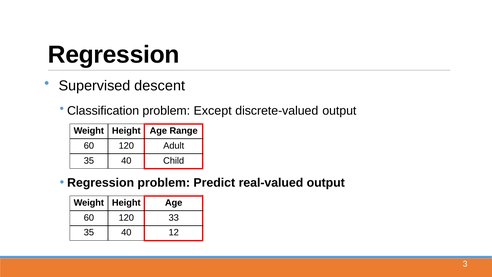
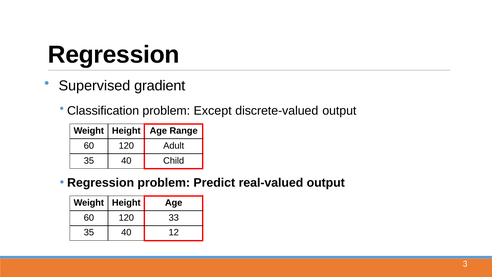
descent: descent -> gradient
